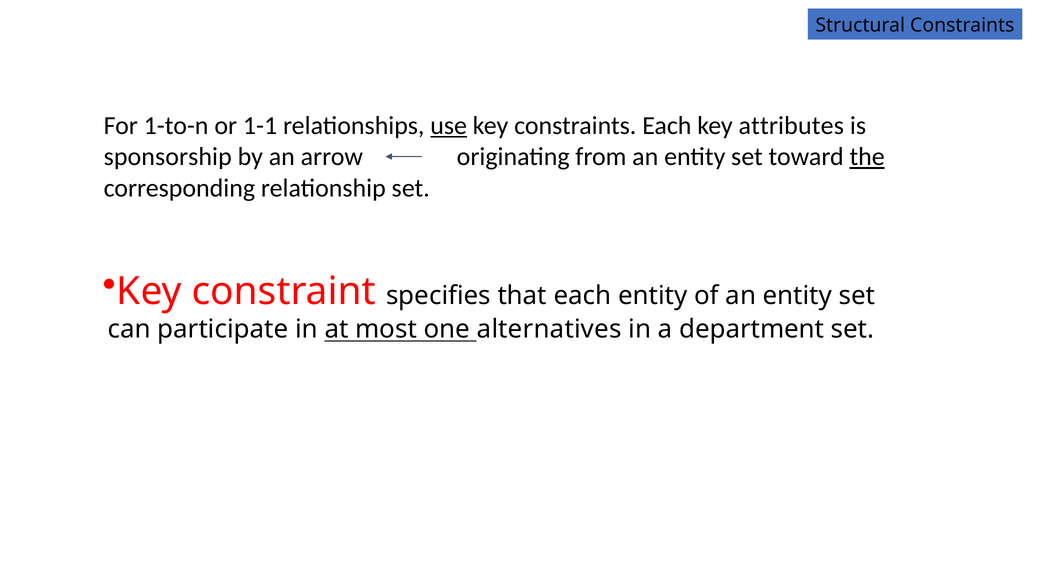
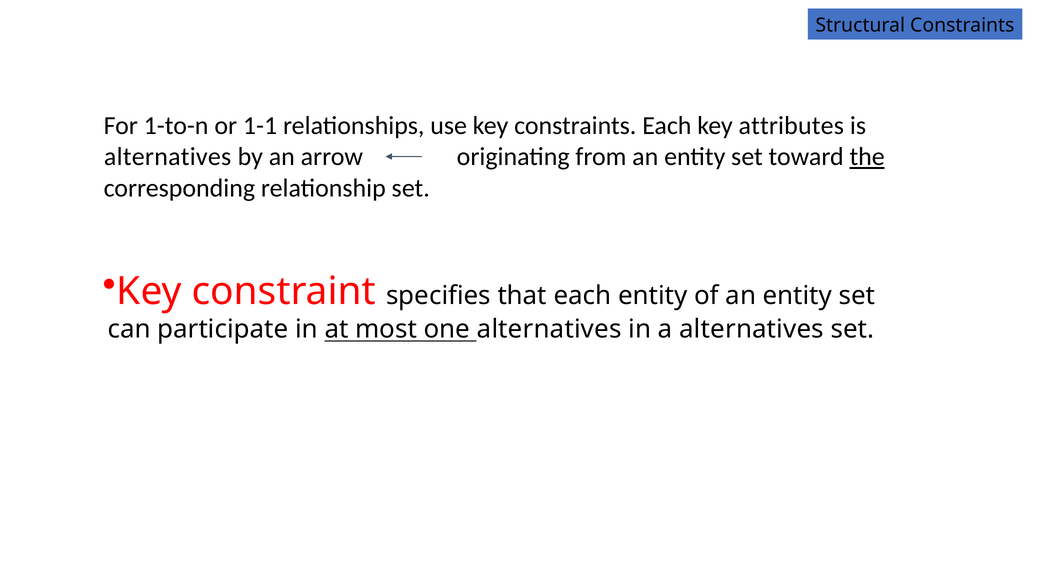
use underline: present -> none
sponsorship at (168, 157): sponsorship -> alternatives
a department: department -> alternatives
